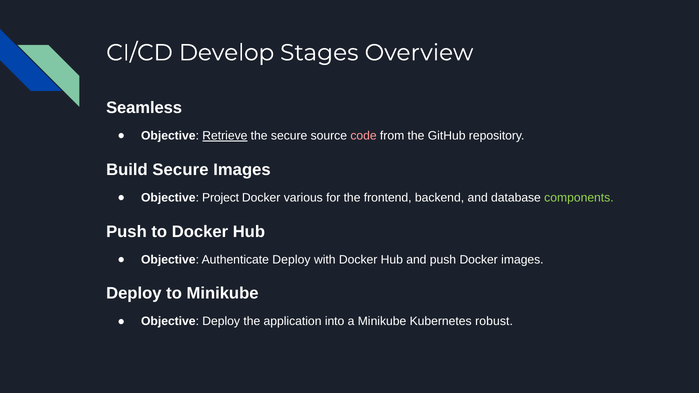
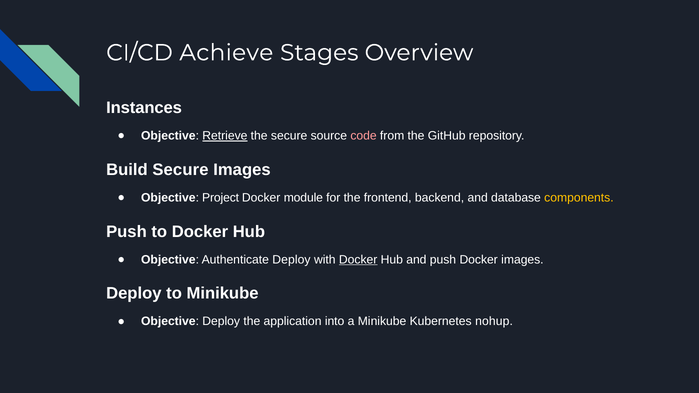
Develop: Develop -> Achieve
Seamless: Seamless -> Instances
various: various -> module
components colour: light green -> yellow
Docker at (358, 260) underline: none -> present
robust: robust -> nohup
